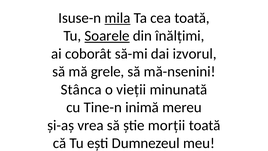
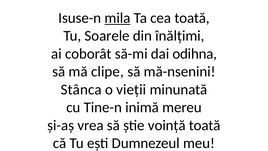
Soarele underline: present -> none
izvorul: izvorul -> odihna
grele: grele -> clipe
morții: morții -> voință
